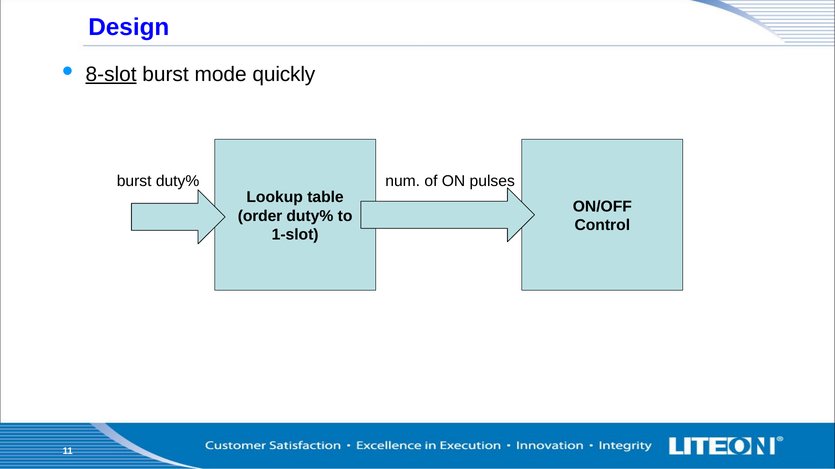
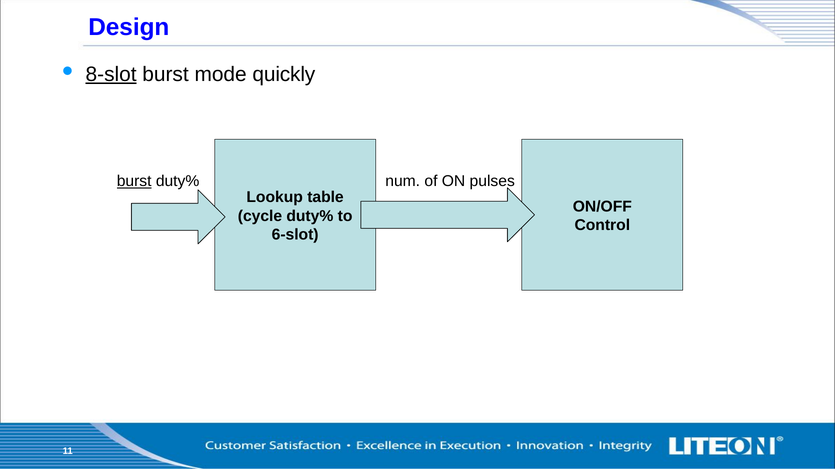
burst at (134, 181) underline: none -> present
order: order -> cycle
1-slot: 1-slot -> 6-slot
